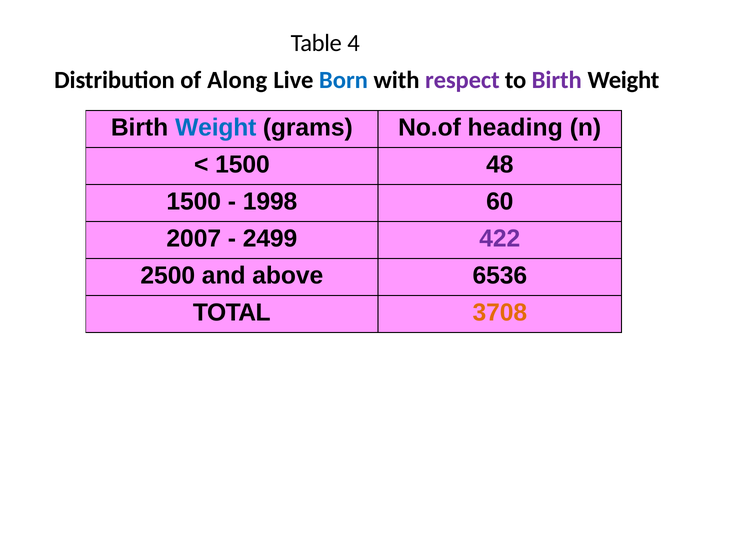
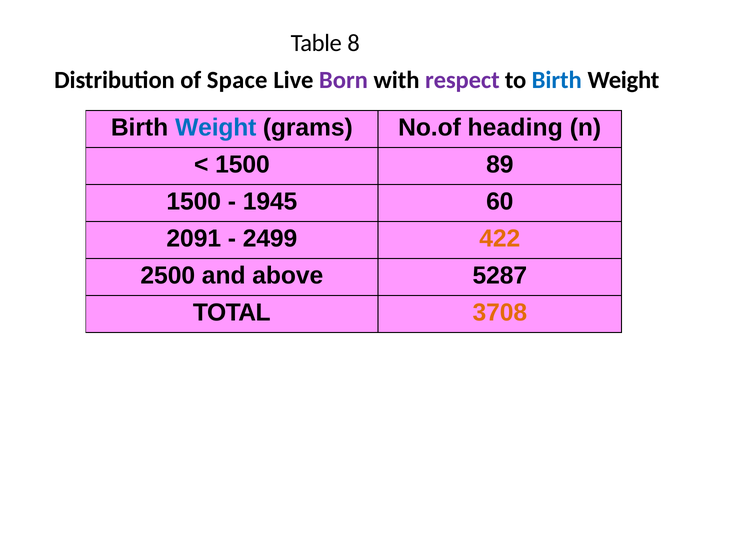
4: 4 -> 8
Along: Along -> Space
Born colour: blue -> purple
Birth at (557, 80) colour: purple -> blue
48: 48 -> 89
1998: 1998 -> 1945
2007: 2007 -> 2091
422 colour: purple -> orange
6536: 6536 -> 5287
